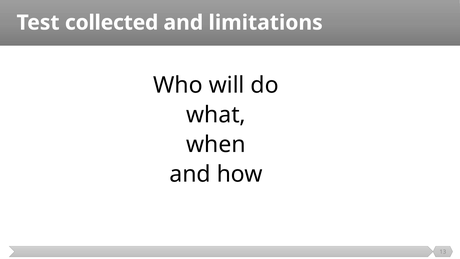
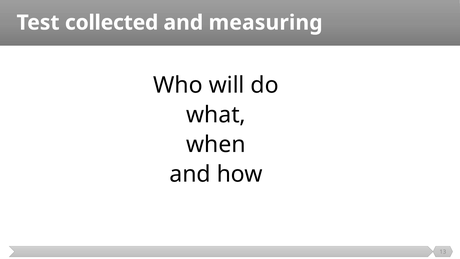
limitations: limitations -> measuring
